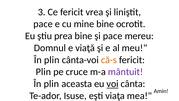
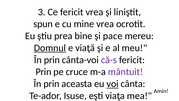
pace at (43, 24): pace -> spun
mine bine: bine -> vrea
Domnul underline: none -> present
plin at (52, 60): plin -> prin
că-s colour: orange -> purple
Plin at (43, 72): Plin -> Prin
plin at (51, 84): plin -> prin
